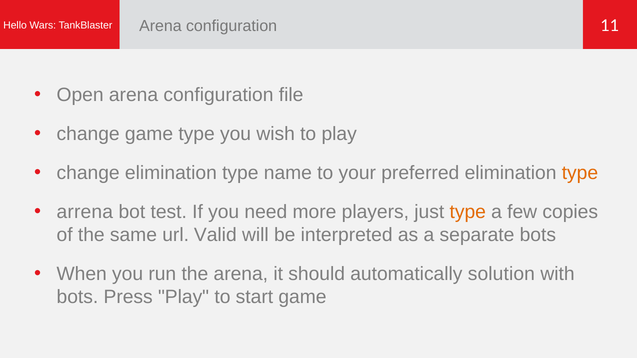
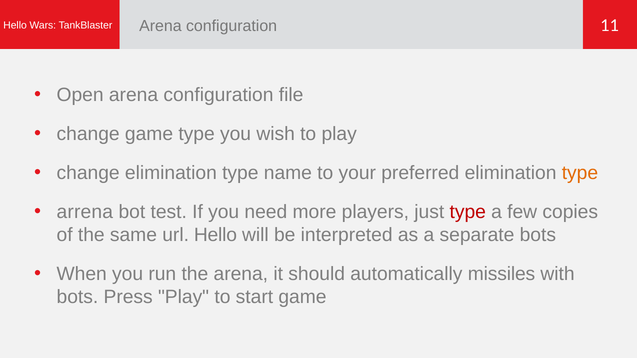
type at (468, 212) colour: orange -> red
url Valid: Valid -> Hello
solution: solution -> missiles
